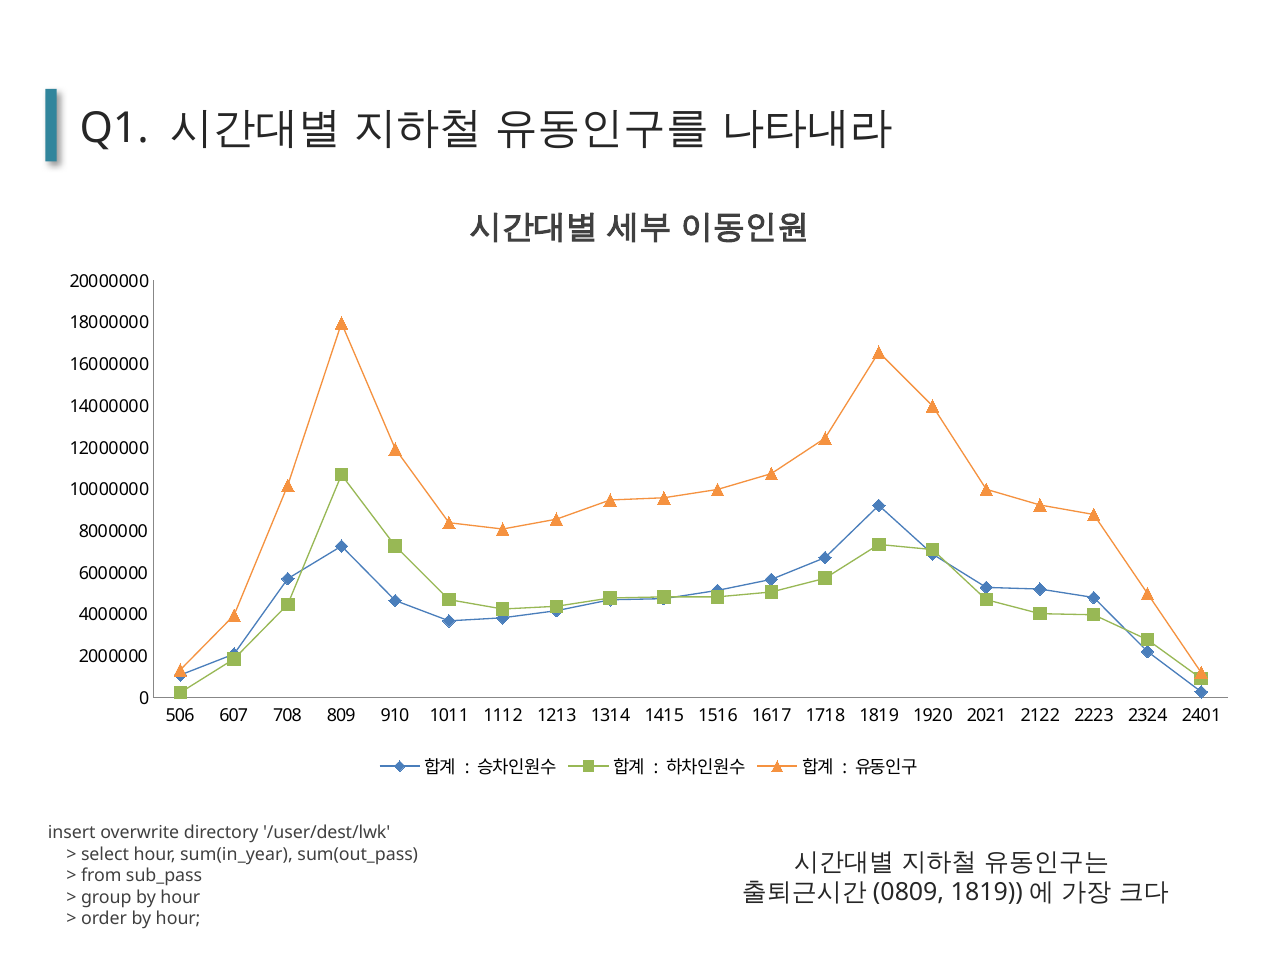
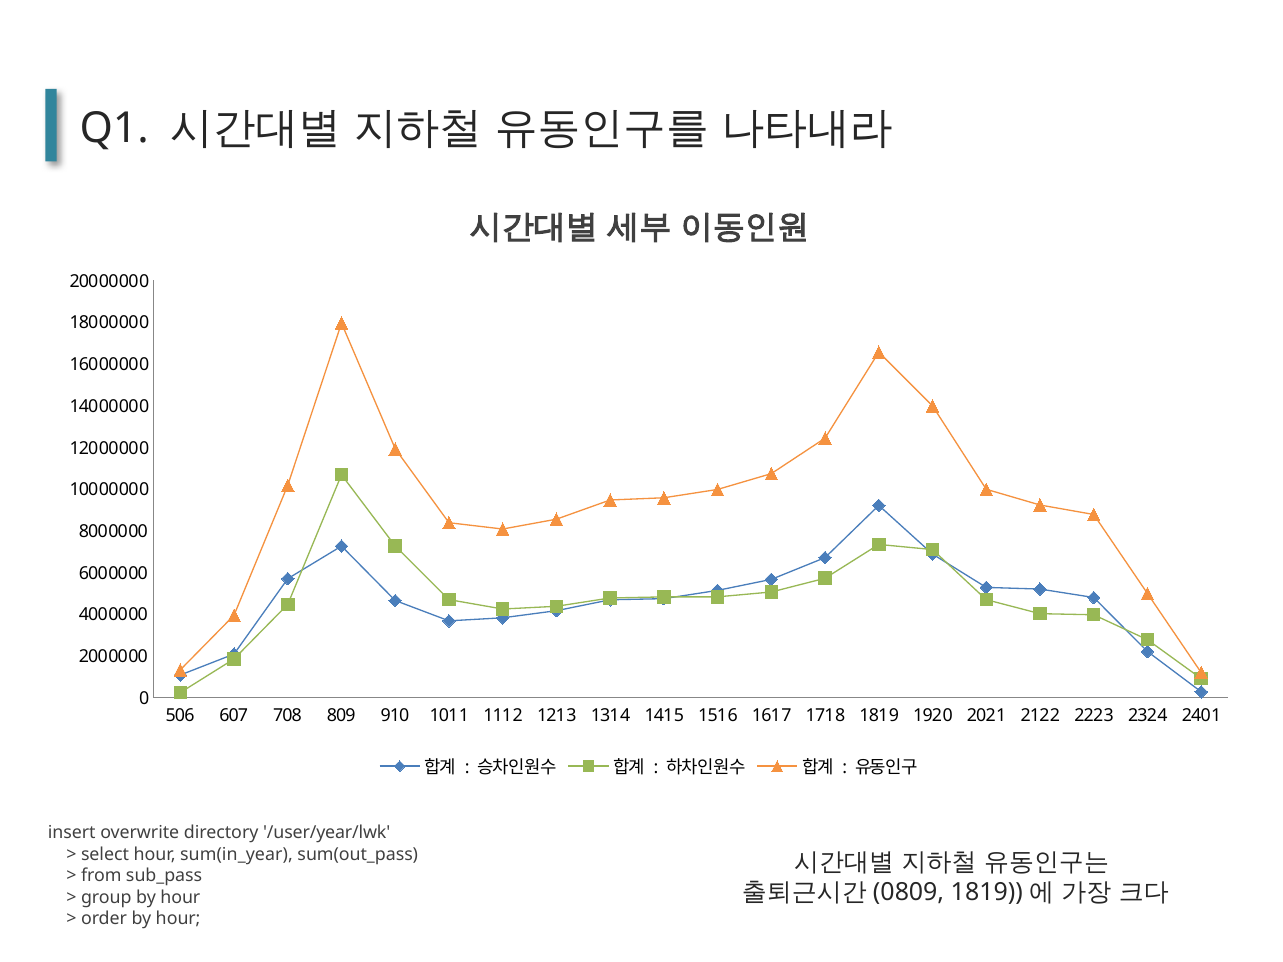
/user/dest/lwk: /user/dest/lwk -> /user/year/lwk
